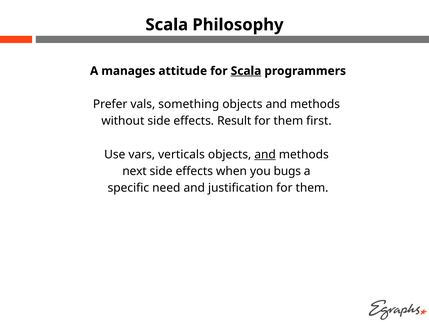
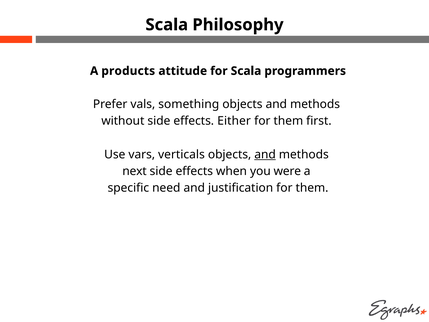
manages: manages -> products
Scala at (246, 71) underline: present -> none
Result: Result -> Either
bugs: bugs -> were
